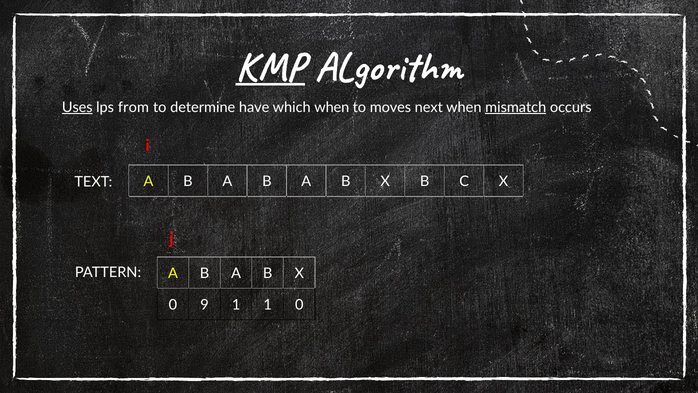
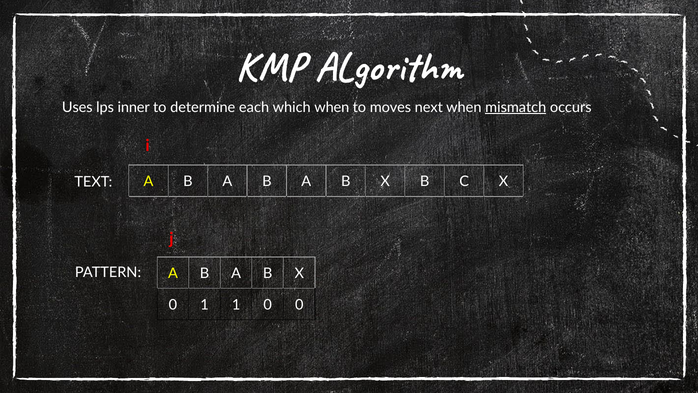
KMP underline: present -> none
Uses underline: present -> none
from: from -> inner
have: have -> each
0 9: 9 -> 1
1 1: 1 -> 0
